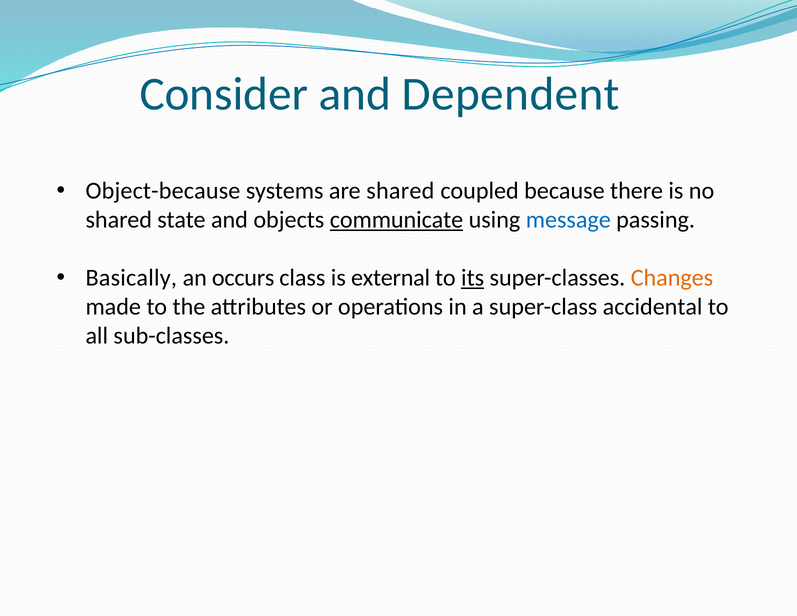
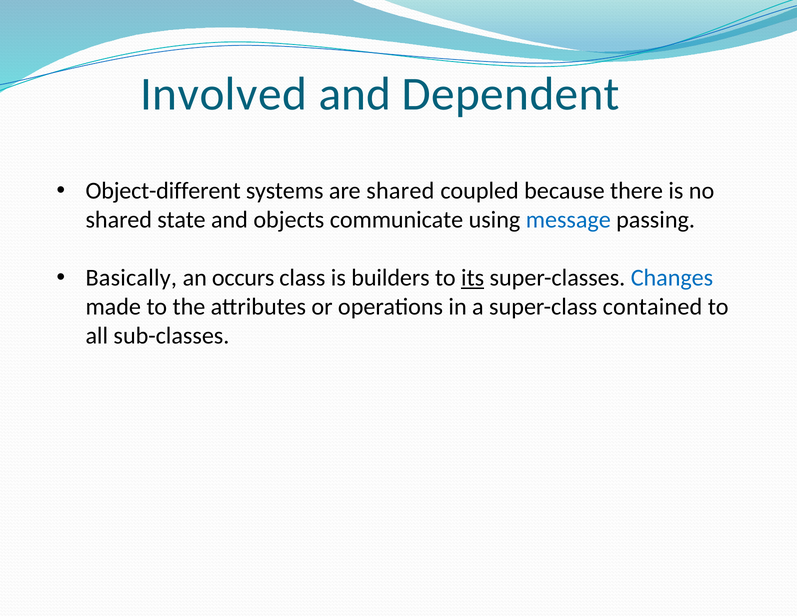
Consider: Consider -> Involved
Object-because: Object-because -> Object-different
communicate underline: present -> none
external: external -> builders
Changes colour: orange -> blue
accidental: accidental -> contained
